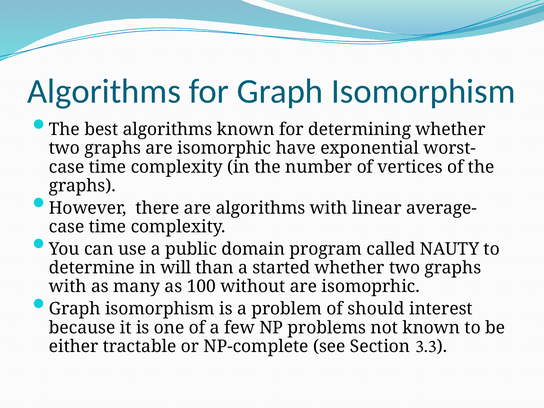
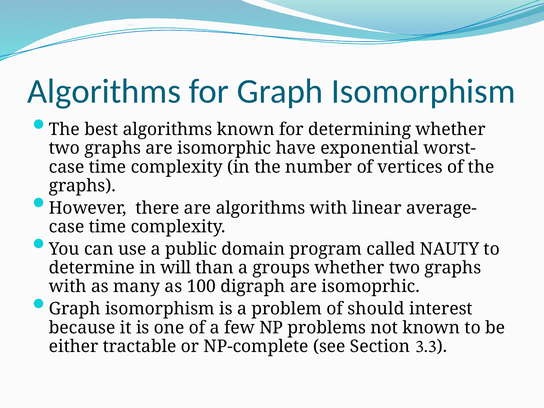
started: started -> groups
without: without -> digraph
